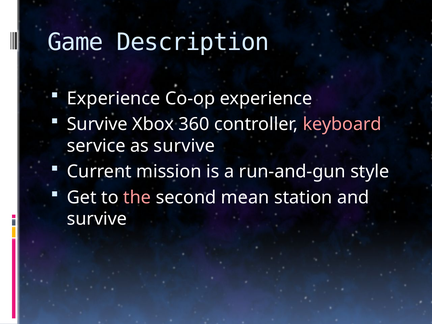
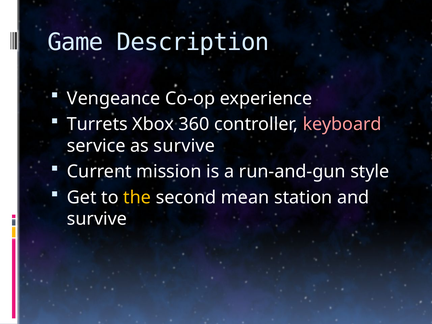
Experience at (114, 98): Experience -> Vengeance
Survive at (97, 124): Survive -> Turrets
the colour: pink -> yellow
